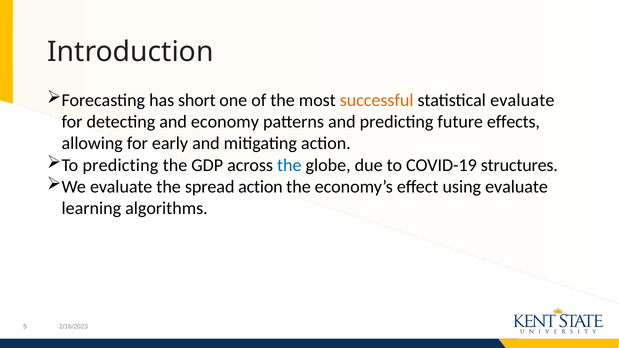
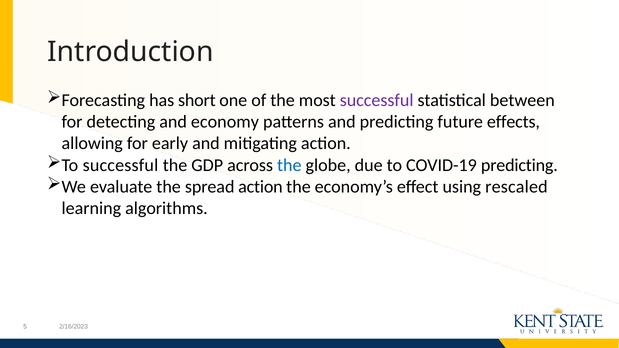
successful at (377, 100) colour: orange -> purple
statistical evaluate: evaluate -> between
To predicting: predicting -> successful
COVID-19 structures: structures -> predicting
using evaluate: evaluate -> rescaled
